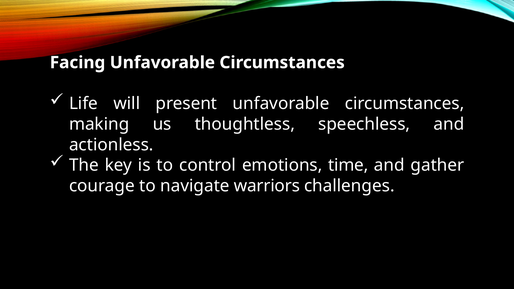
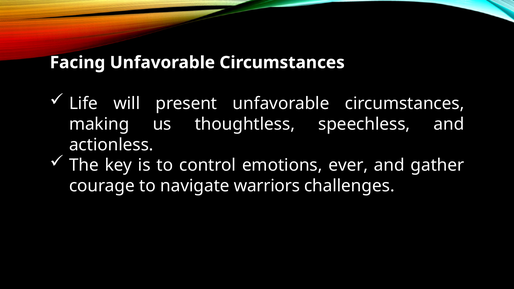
time: time -> ever
